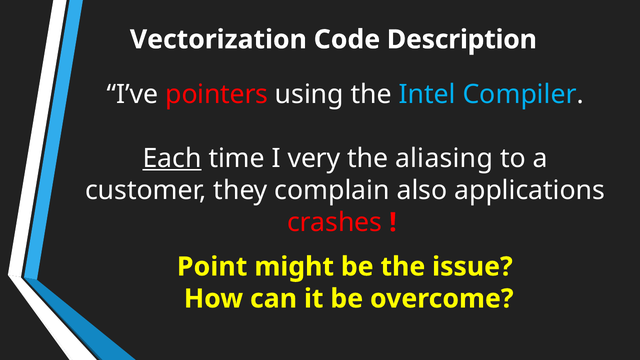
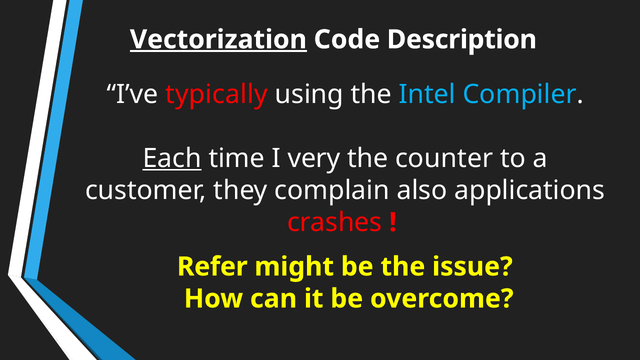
Vectorization underline: none -> present
pointers: pointers -> typically
aliasing: aliasing -> counter
Point: Point -> Refer
